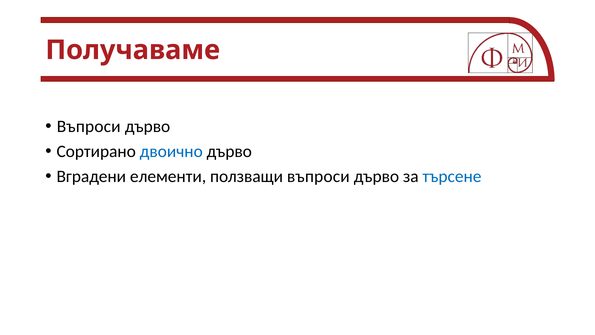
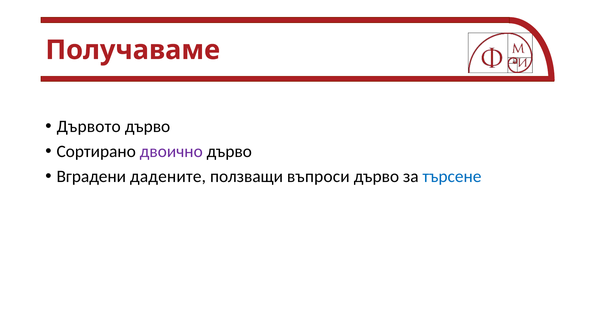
Въпроси at (89, 126): Въпроси -> Дървото
двоично colour: blue -> purple
елементи: елементи -> дадените
